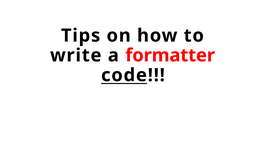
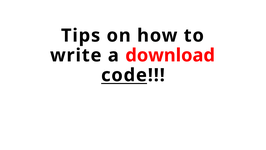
formatter: formatter -> download
